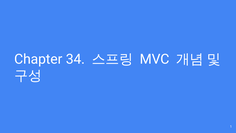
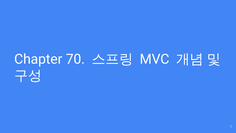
34: 34 -> 70
